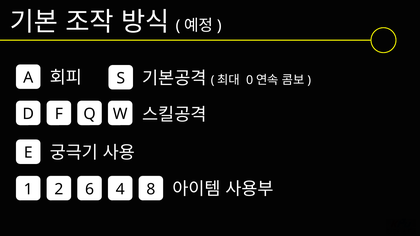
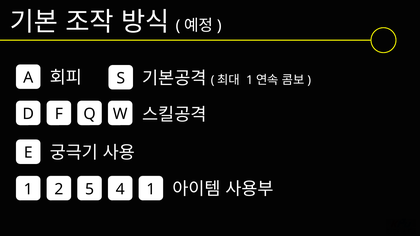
0 at (250, 80): 0 -> 1
6: 6 -> 5
4 8: 8 -> 1
